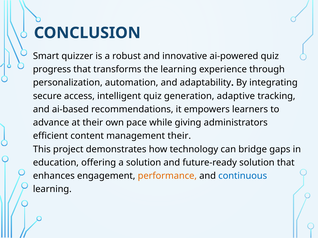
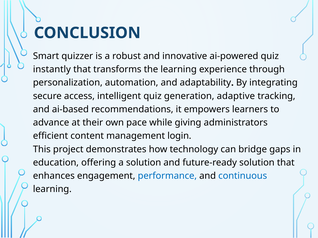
progress: progress -> instantly
management their: their -> login
performance colour: orange -> blue
